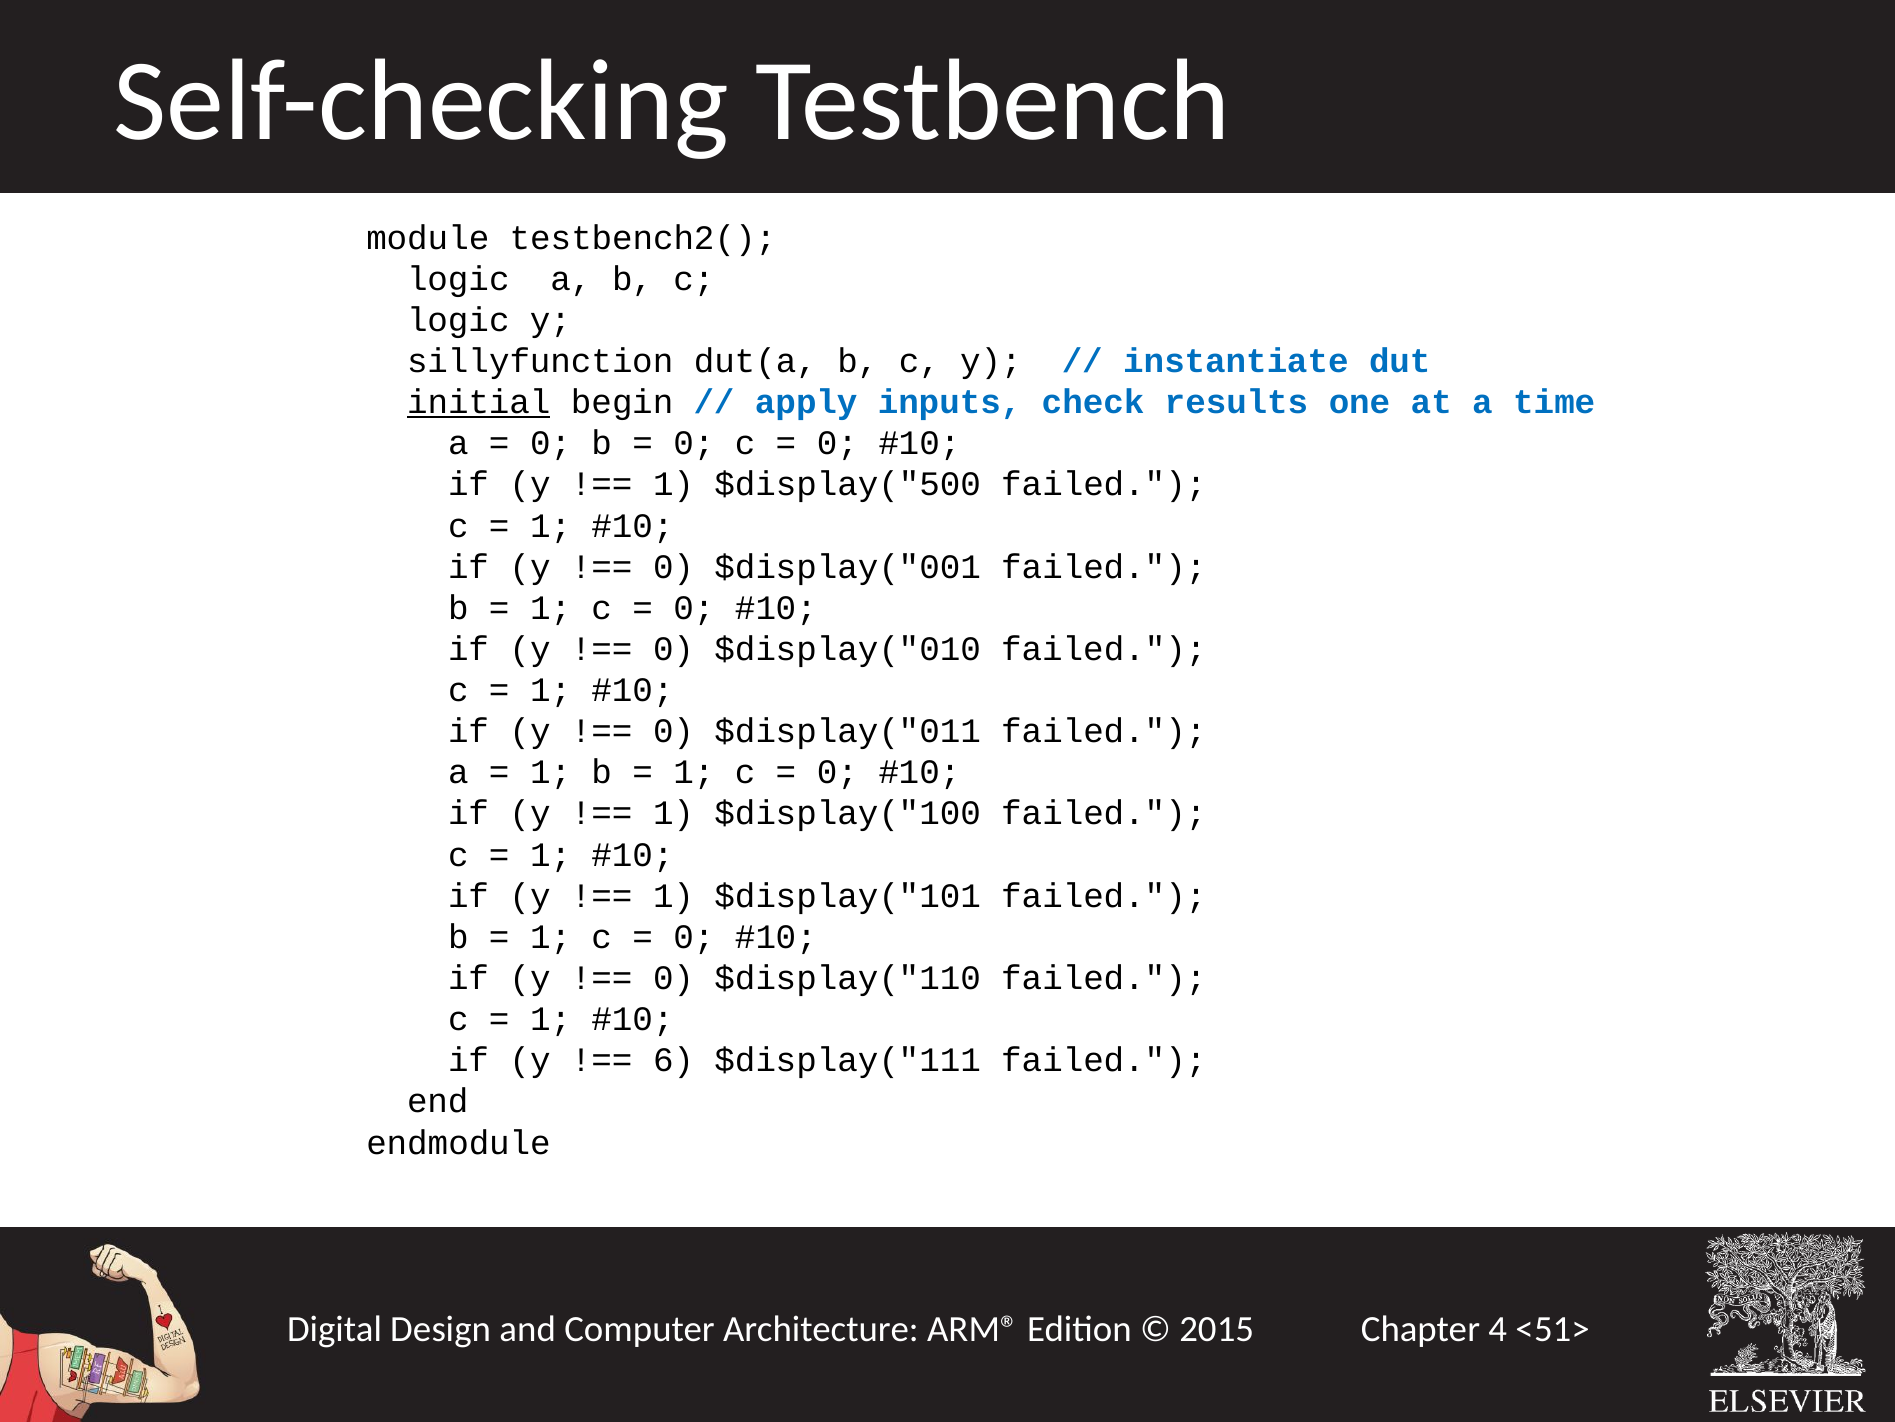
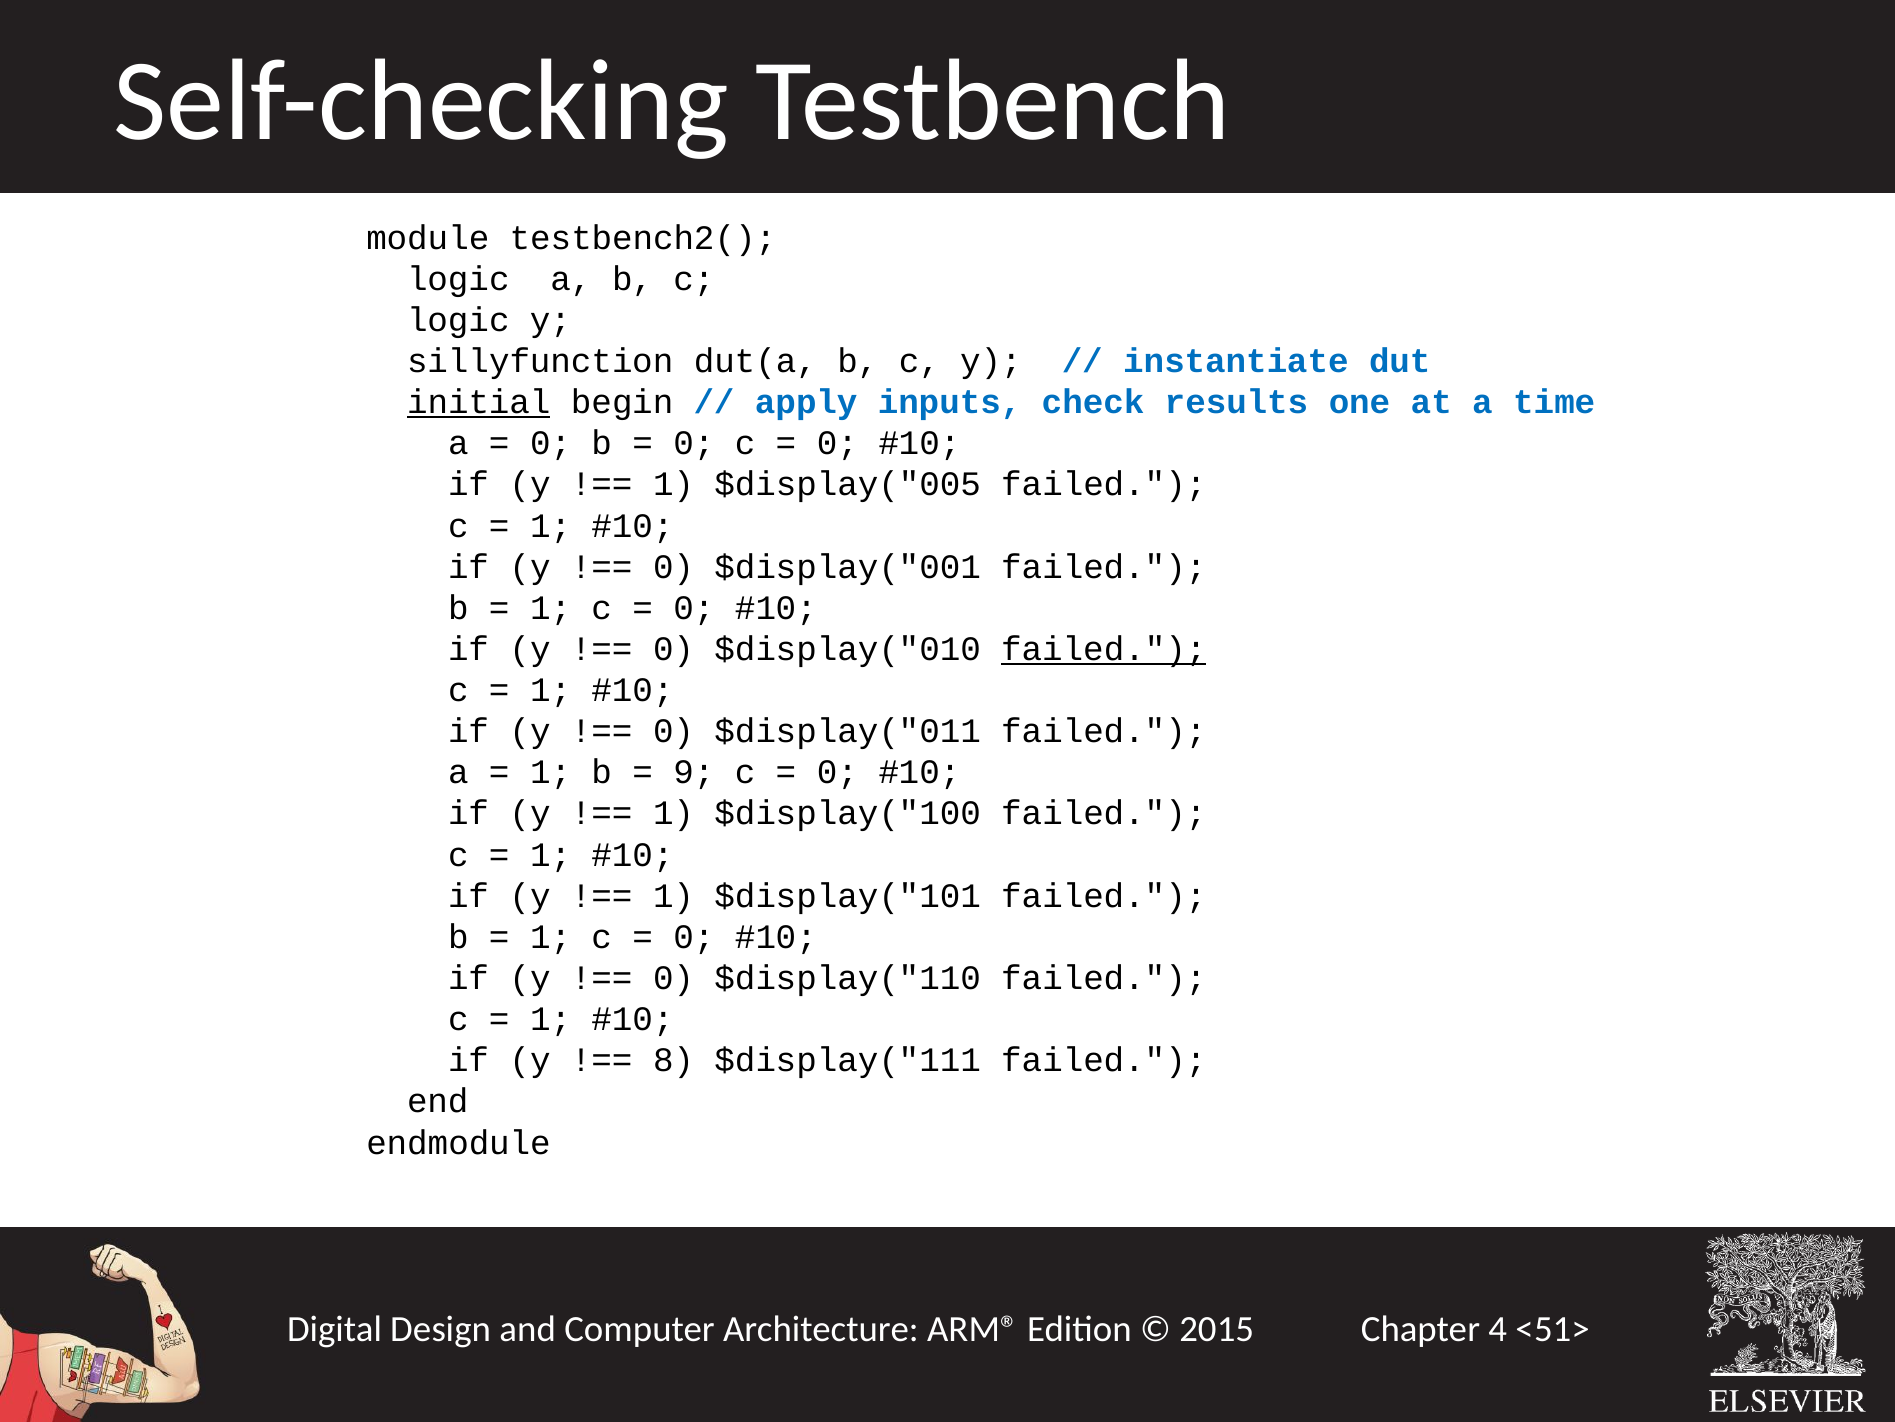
$display("500: $display("500 -> $display("005
failed at (1104, 649) underline: none -> present
1 at (694, 772): 1 -> 9
6: 6 -> 8
